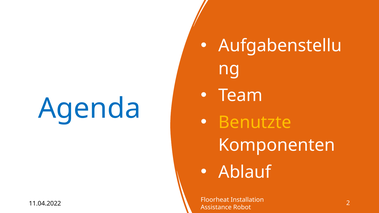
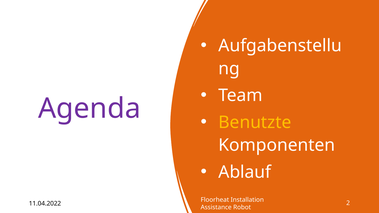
Agenda colour: blue -> purple
